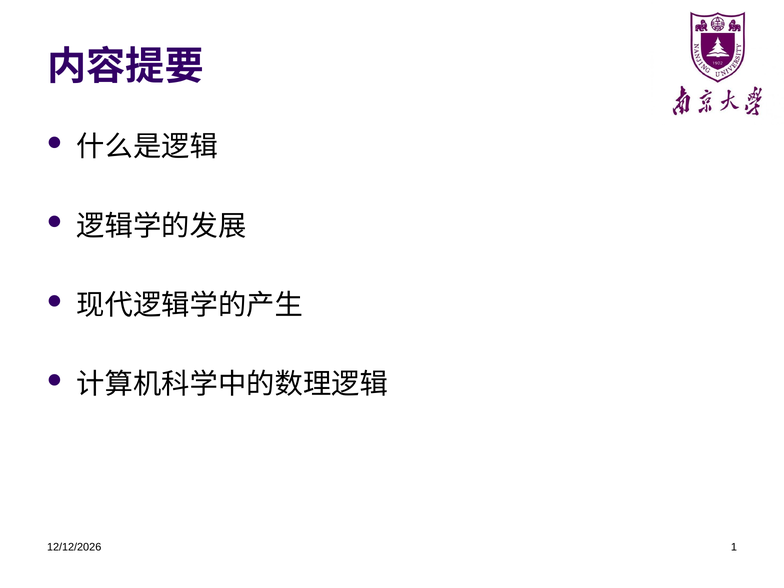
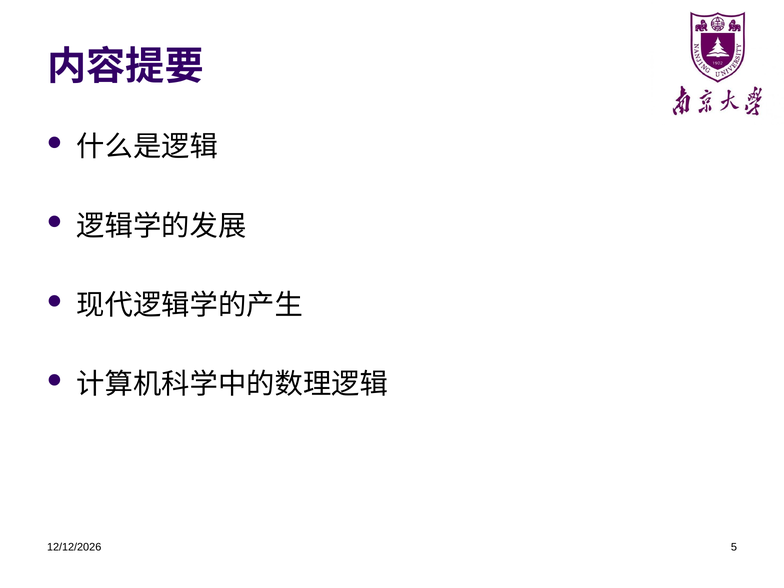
1: 1 -> 5
